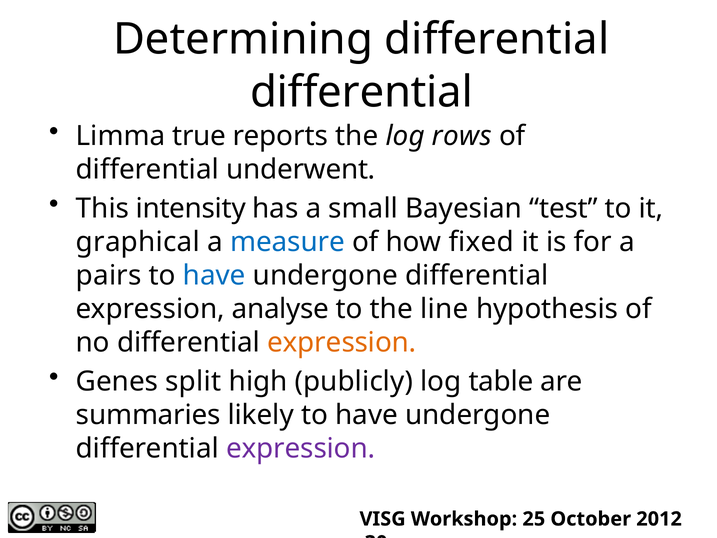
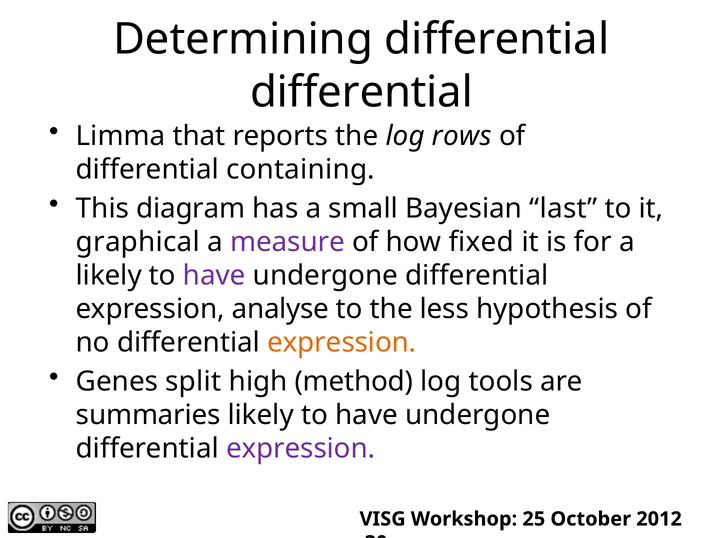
true: true -> that
underwent: underwent -> containing
intensity: intensity -> diagram
test: test -> last
measure colour: blue -> purple
pairs at (109, 275): pairs -> likely
have at (214, 275) colour: blue -> purple
line: line -> less
publicly: publicly -> method
table: table -> tools
